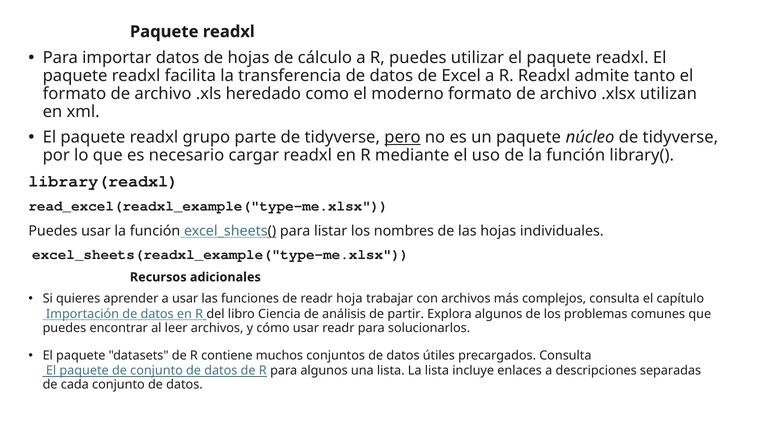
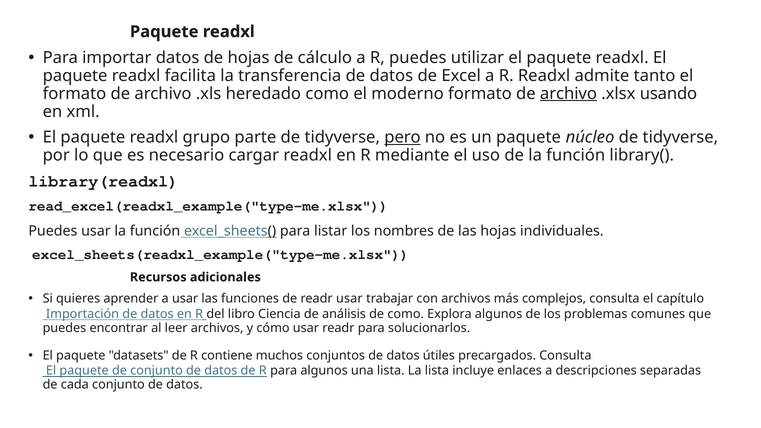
archivo at (568, 94) underline: none -> present
utilizan: utilizan -> usando
readr hoja: hoja -> usar
de partir: partir -> como
